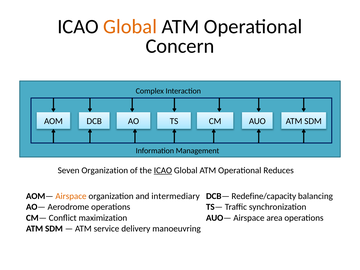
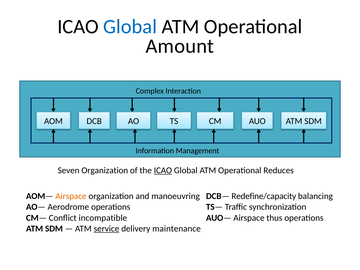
Global at (130, 27) colour: orange -> blue
Concern: Concern -> Amount
intermediary: intermediary -> manoeuvring
maximization: maximization -> incompatible
area: area -> thus
service underline: none -> present
manoeuvring: manoeuvring -> maintenance
